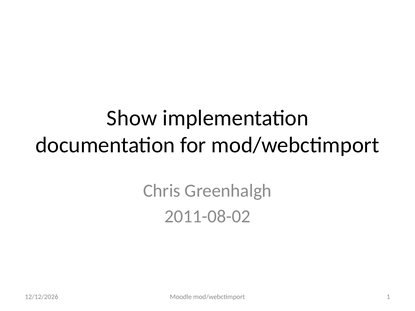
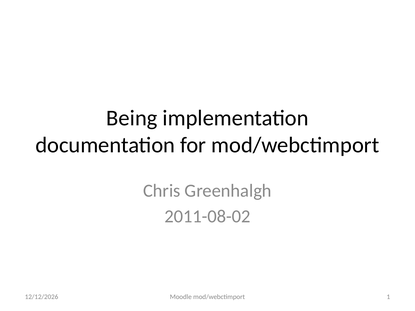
Show: Show -> Being
